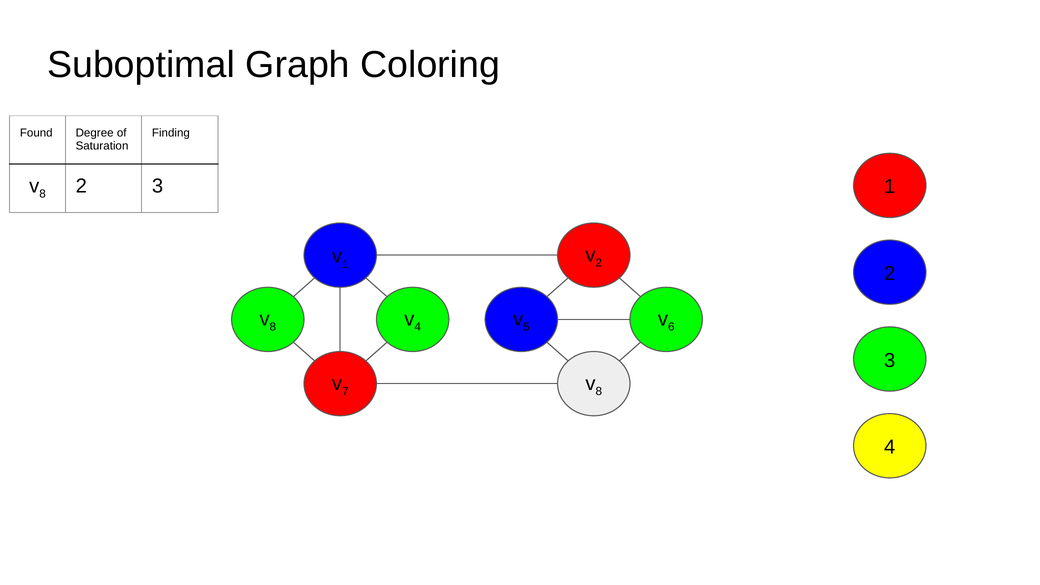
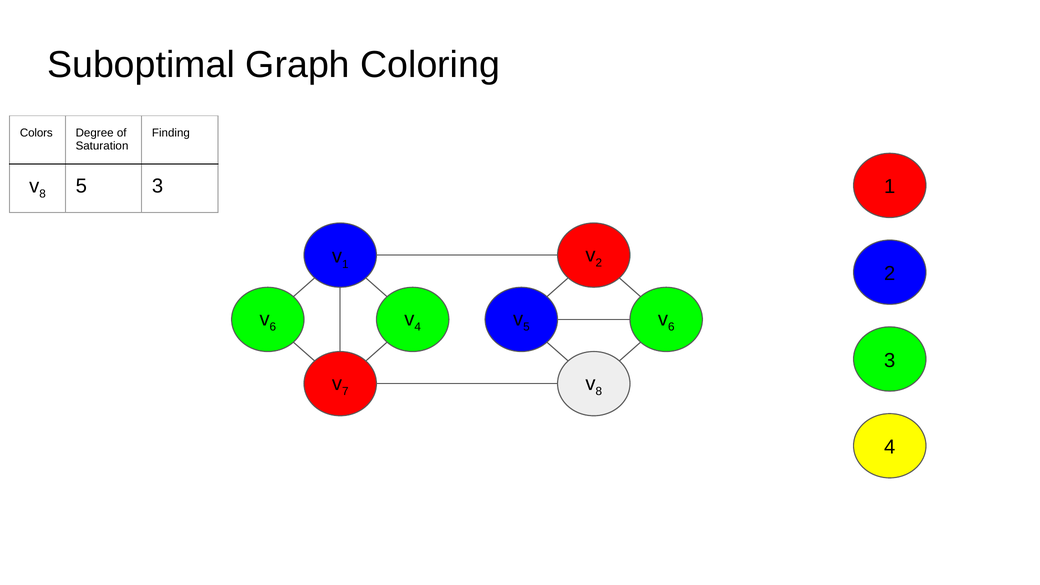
Found: Found -> Colors
2 at (81, 186): 2 -> 5
8 at (273, 327): 8 -> 6
